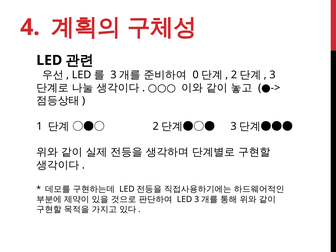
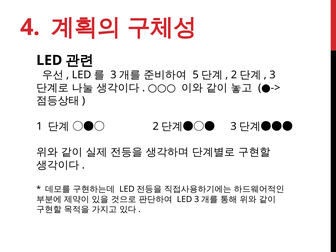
0: 0 -> 5
